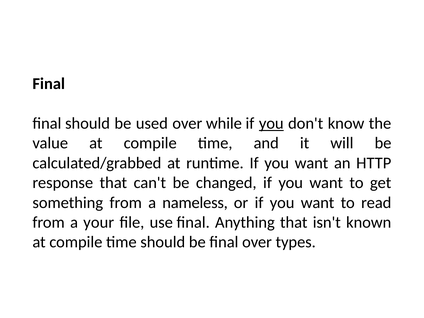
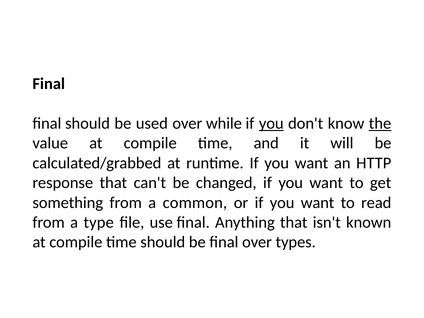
the underline: none -> present
nameless: nameless -> common
your: your -> type
